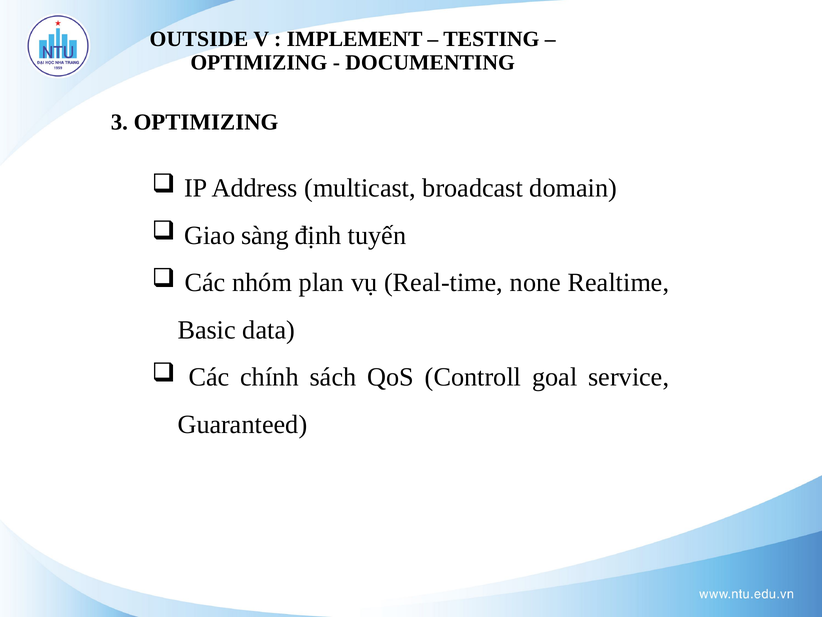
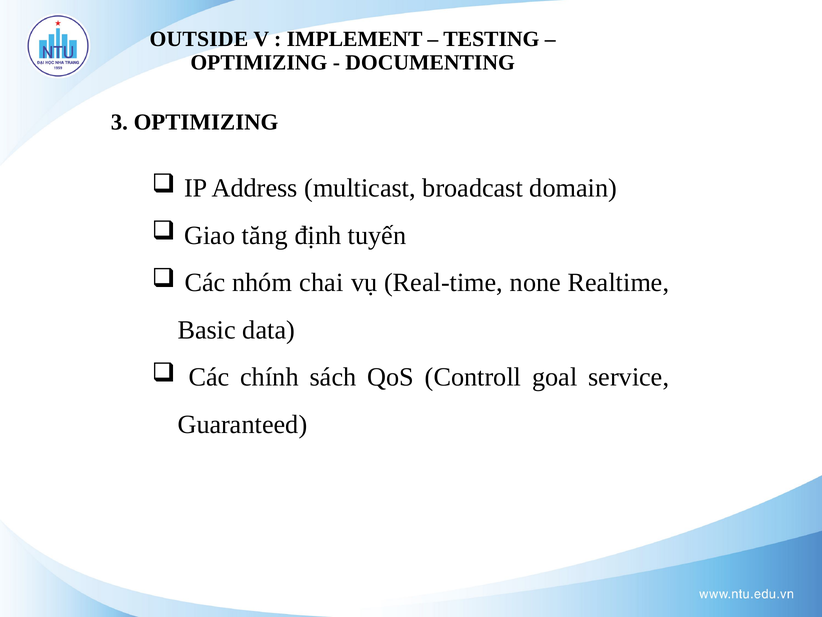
sàng: sàng -> tăng
plan: plan -> chai
